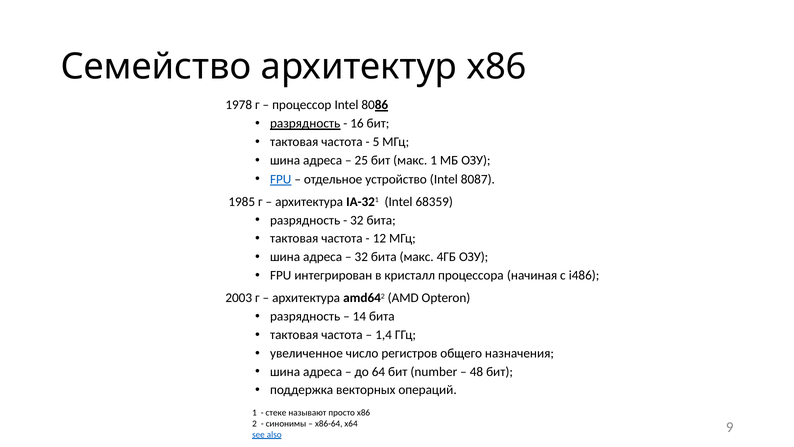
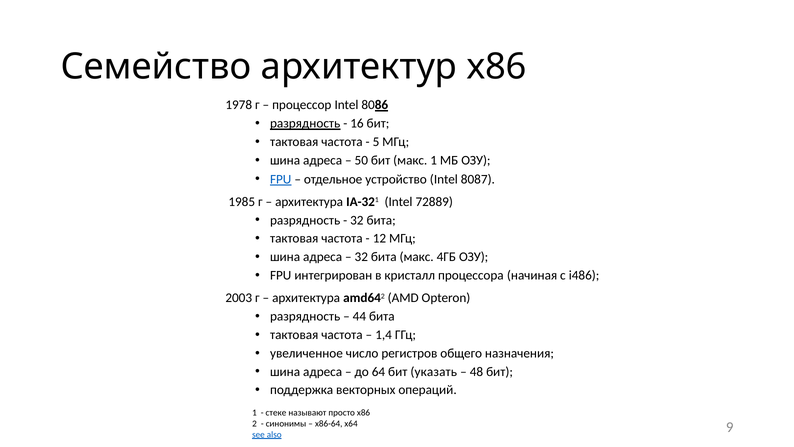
25: 25 -> 50
68359: 68359 -> 72889
14: 14 -> 44
number: number -> указать
